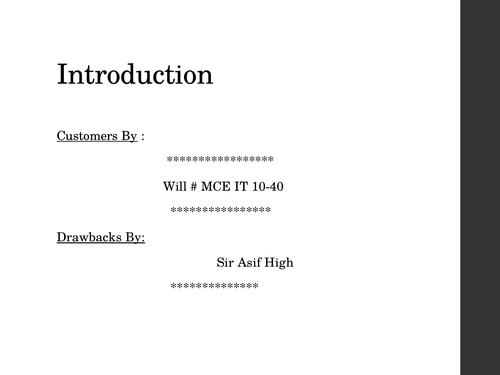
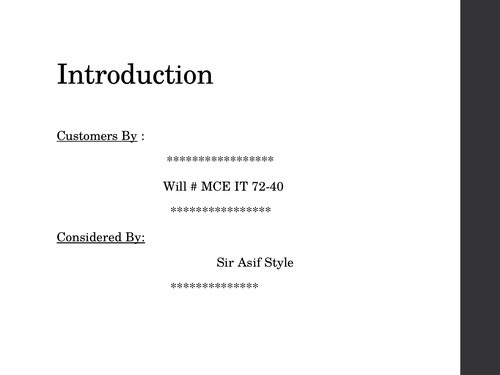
10-40: 10-40 -> 72-40
Drawbacks: Drawbacks -> Considered
High: High -> Style
